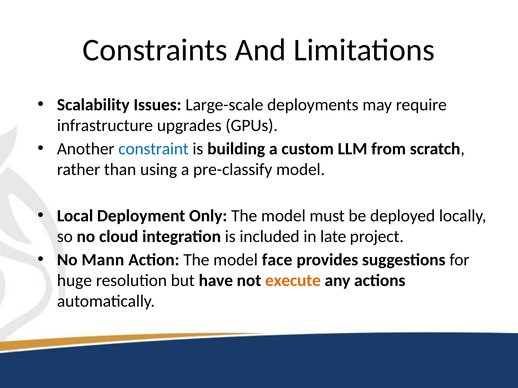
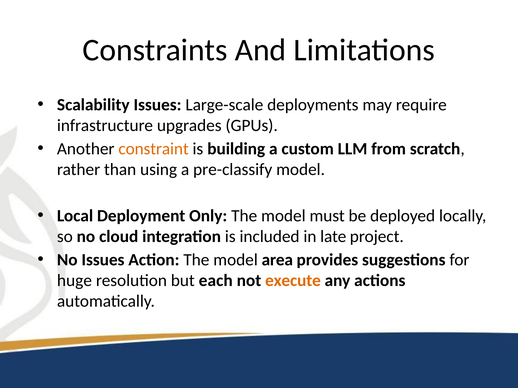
constraint colour: blue -> orange
No Mann: Mann -> Issues
face: face -> area
have: have -> each
